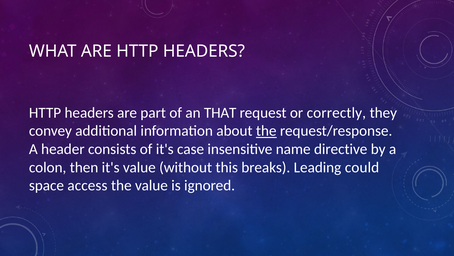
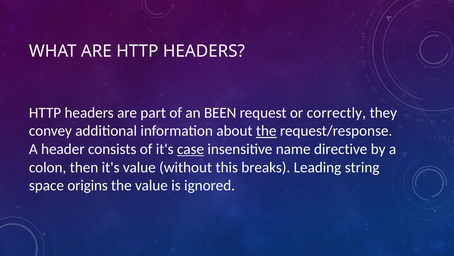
THAT: THAT -> BEEN
case underline: none -> present
could: could -> string
access: access -> origins
